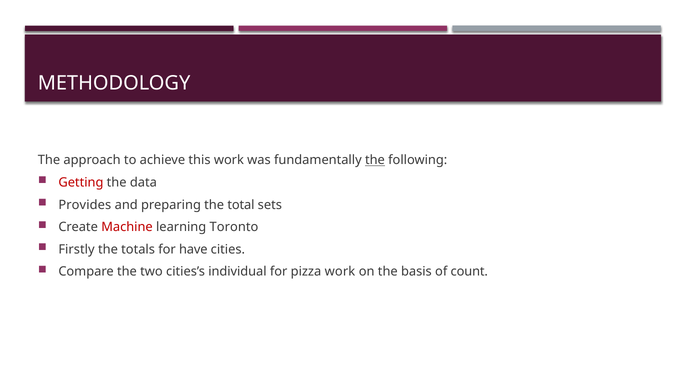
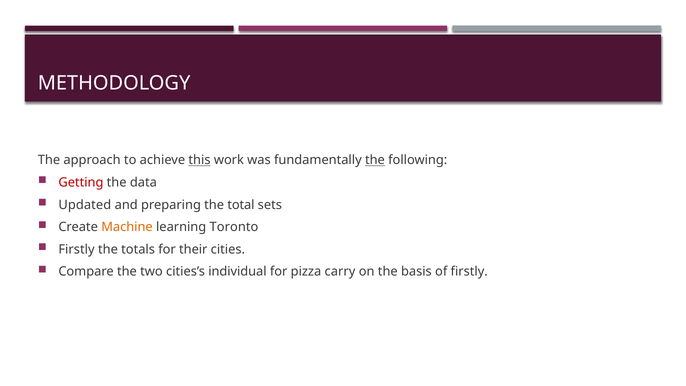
this underline: none -> present
Provides: Provides -> Updated
Machine colour: red -> orange
have: have -> their
pizza work: work -> carry
of count: count -> firstly
